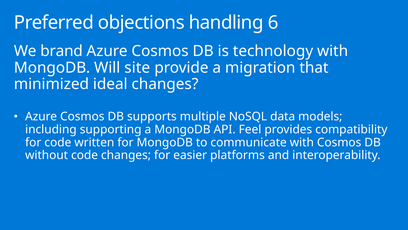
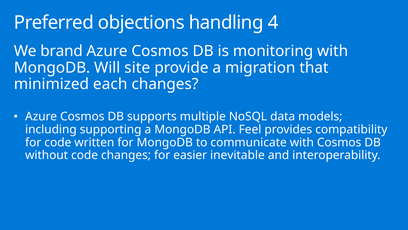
6: 6 -> 4
technology: technology -> monitoring
ideal: ideal -> each
platforms: platforms -> inevitable
